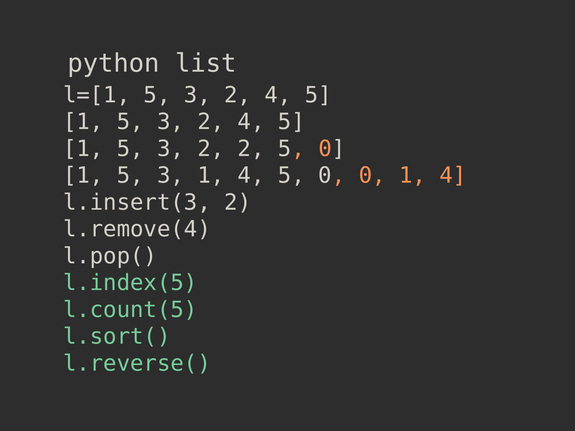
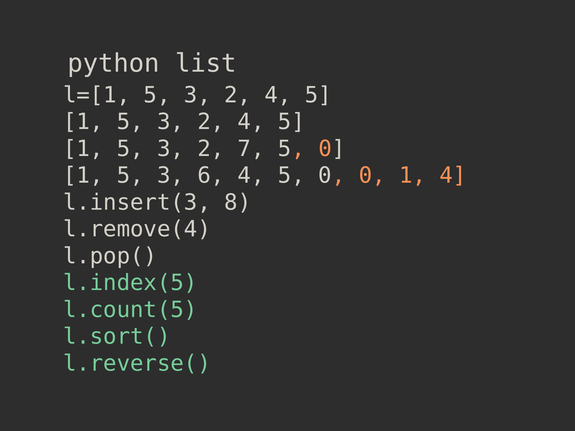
2 2: 2 -> 7
3 1: 1 -> 6
l.insert(3 2: 2 -> 8
